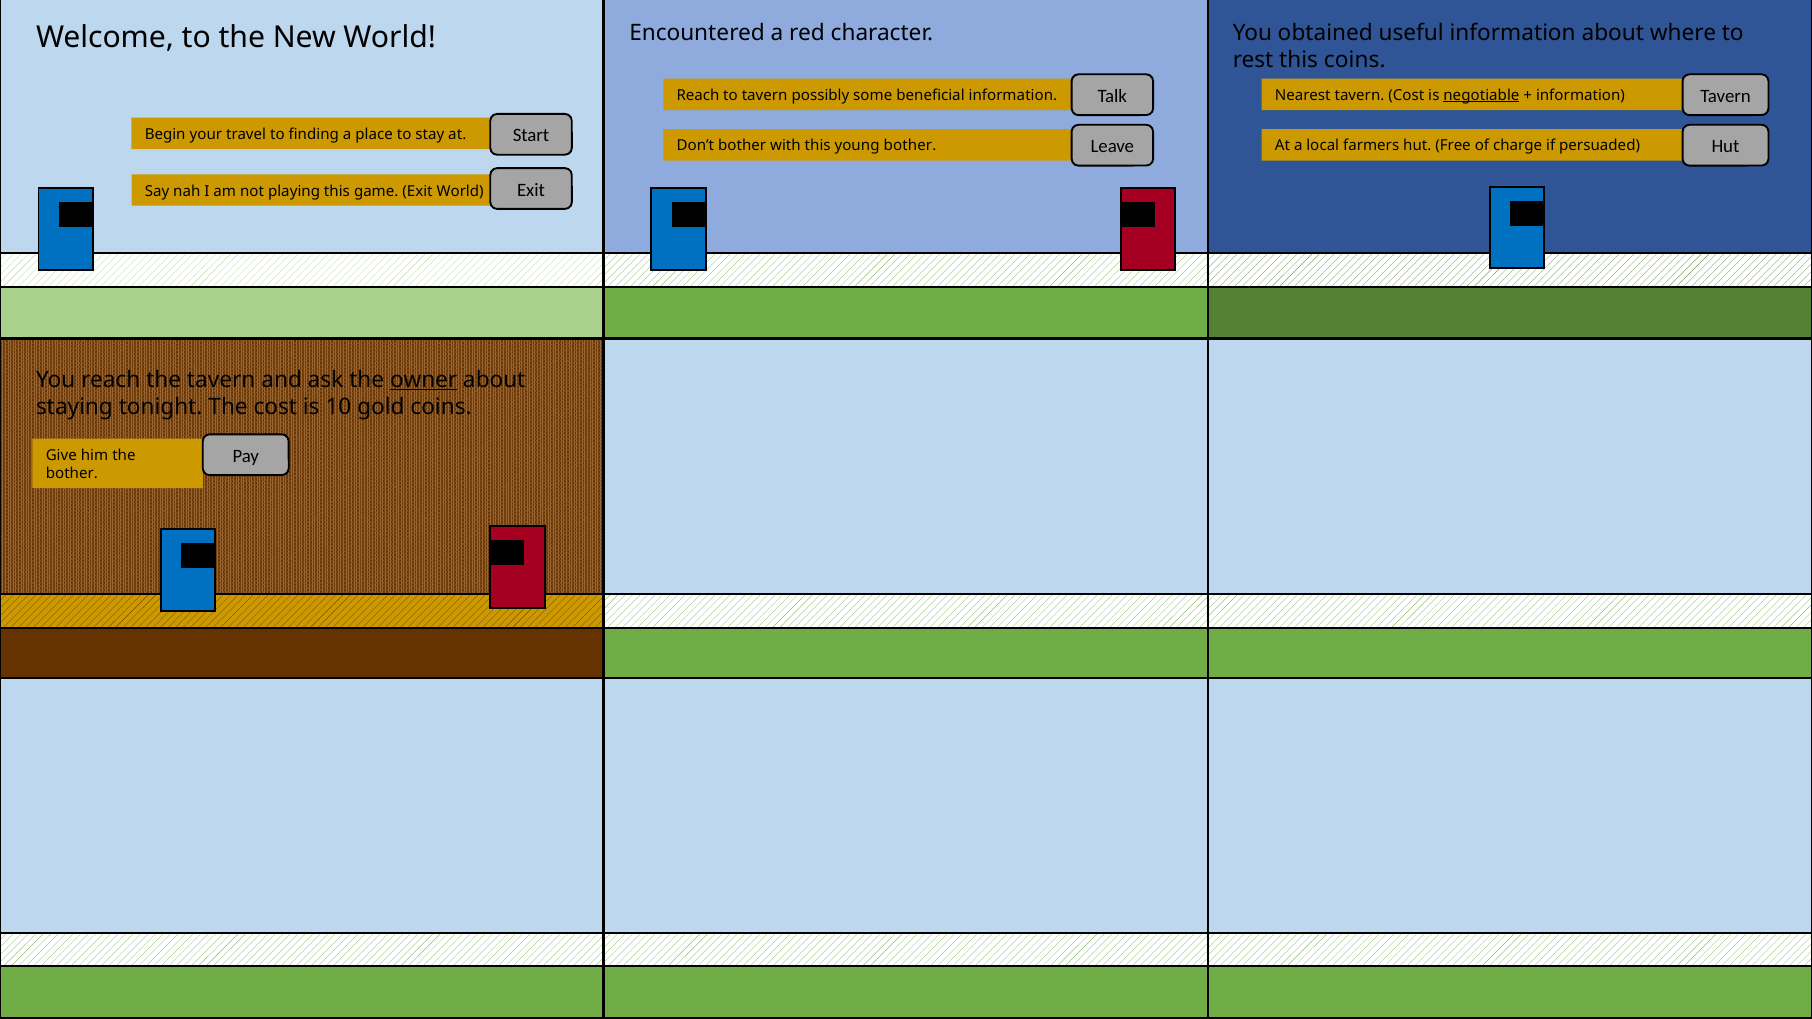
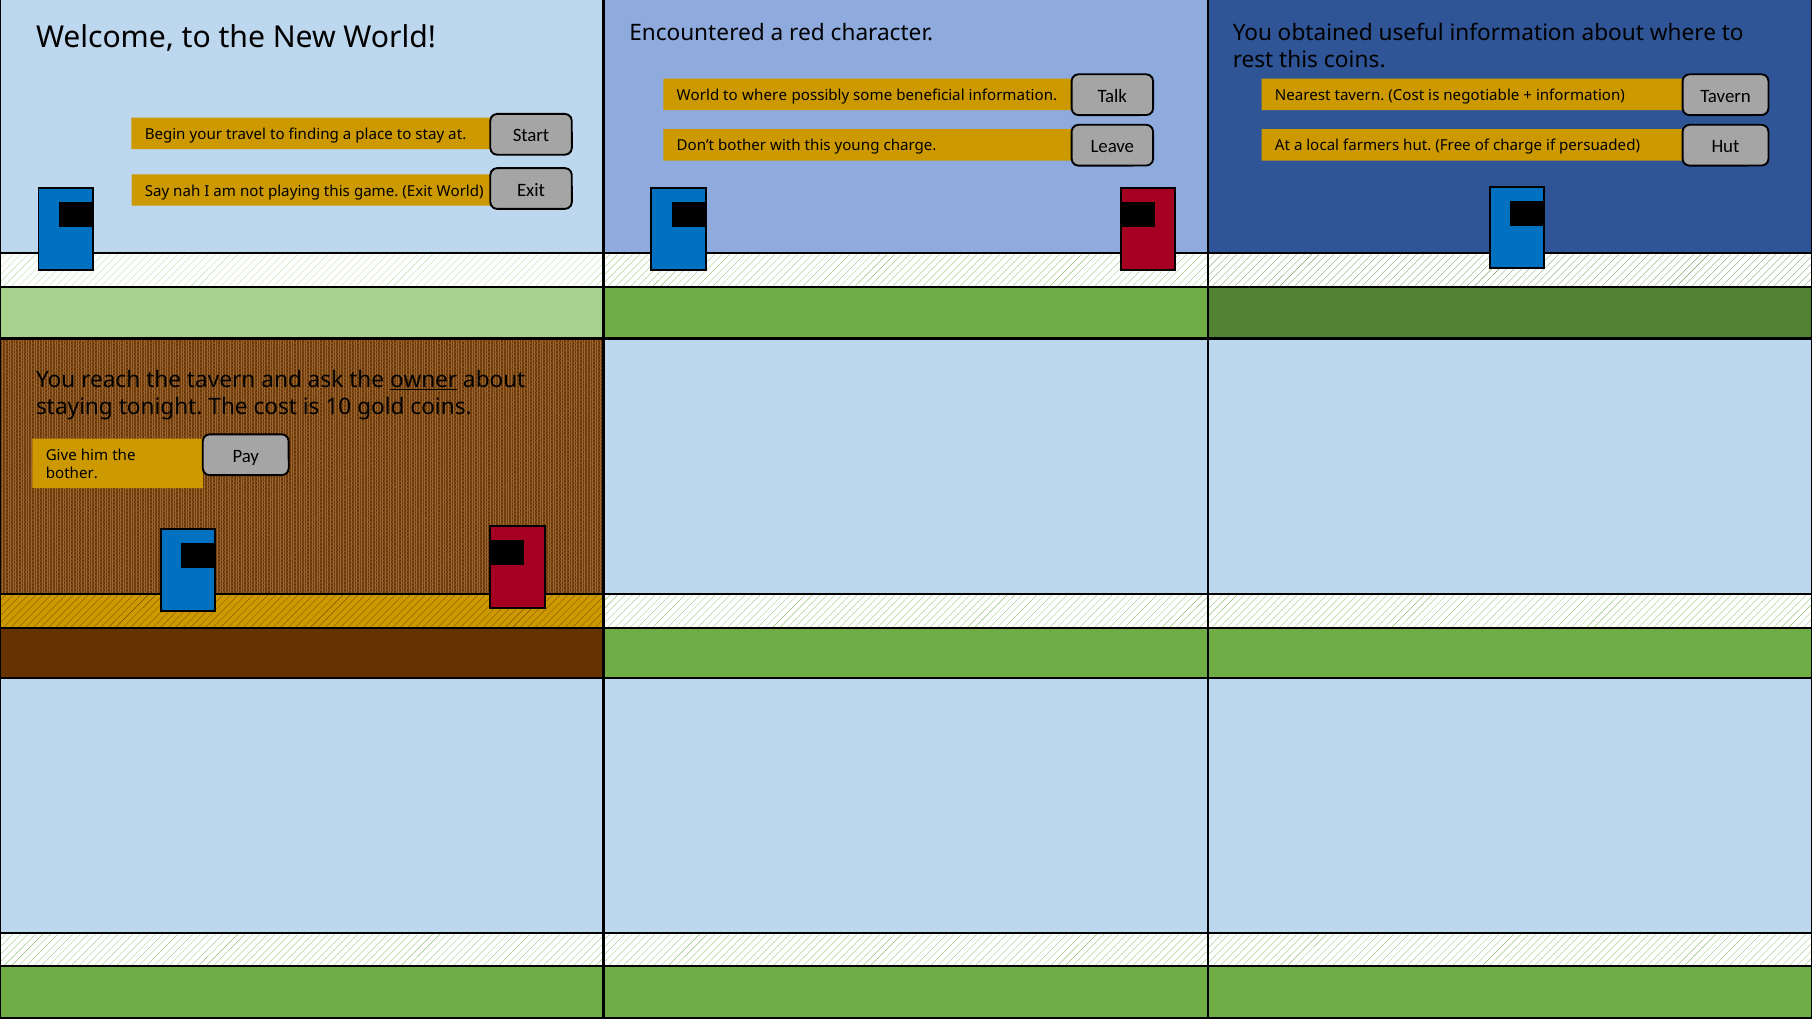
Reach at (698, 95): Reach -> World
to tavern: tavern -> where
negotiable underline: present -> none
young bother: bother -> charge
